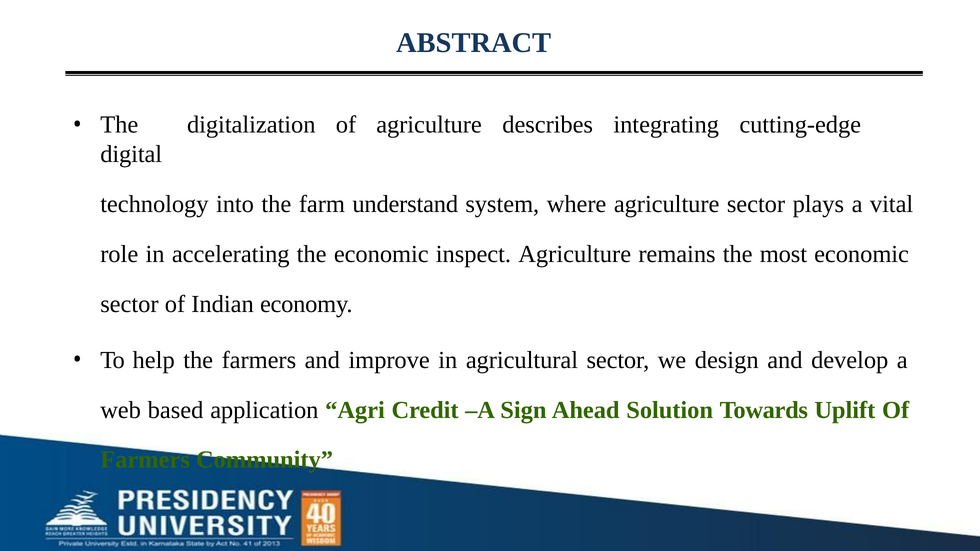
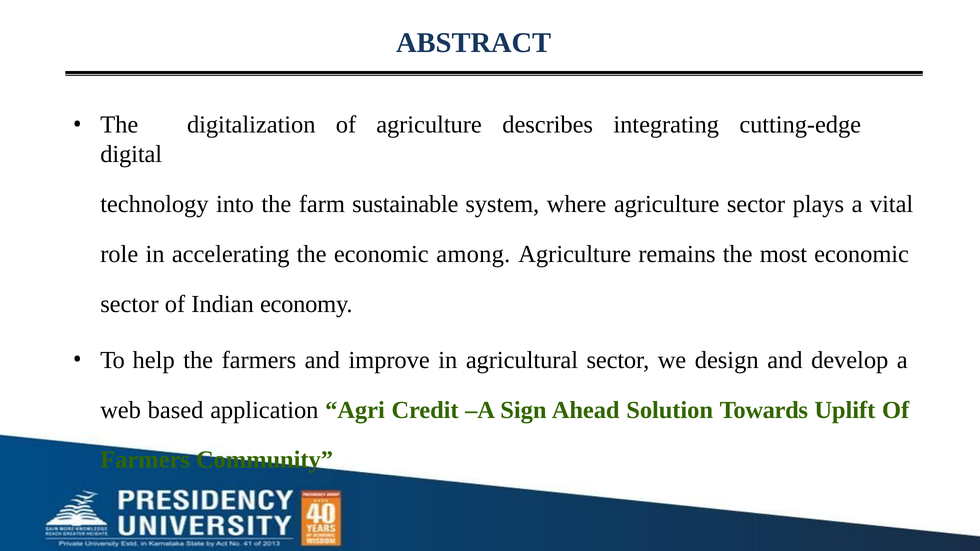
understand: understand -> sustainable
inspect: inspect -> among
